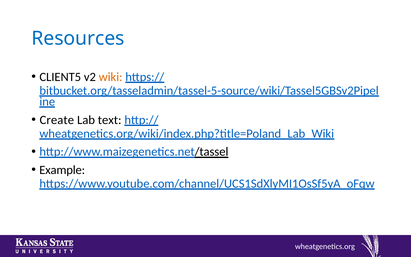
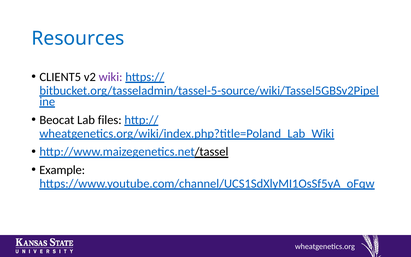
wiki colour: orange -> purple
Create: Create -> Beocat
text: text -> files
